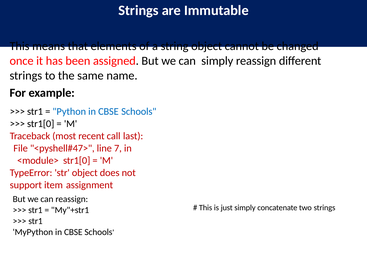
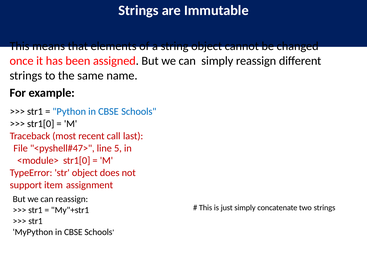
7: 7 -> 5
